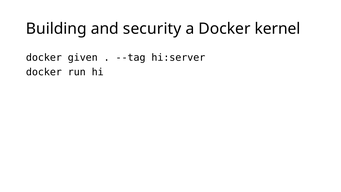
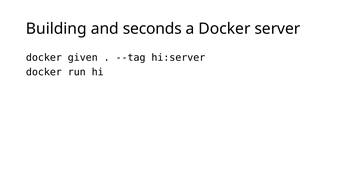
security: security -> seconds
kernel: kernel -> server
